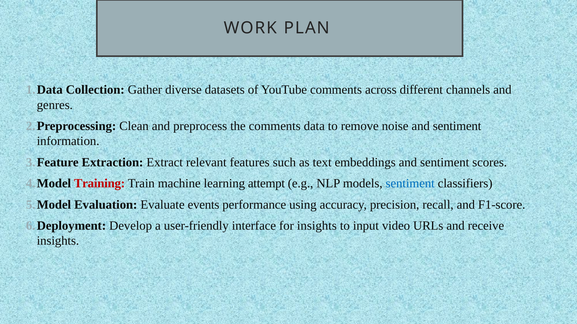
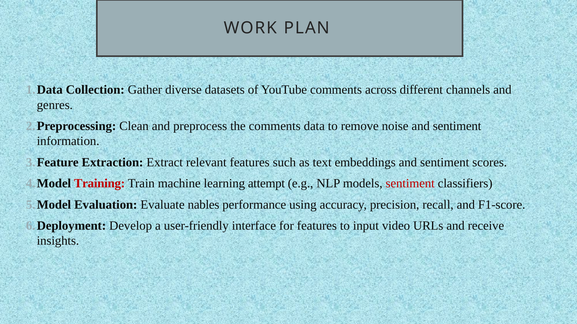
sentiment at (410, 184) colour: blue -> red
events: events -> nables
for insights: insights -> features
